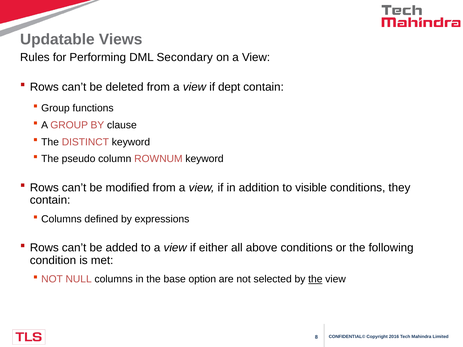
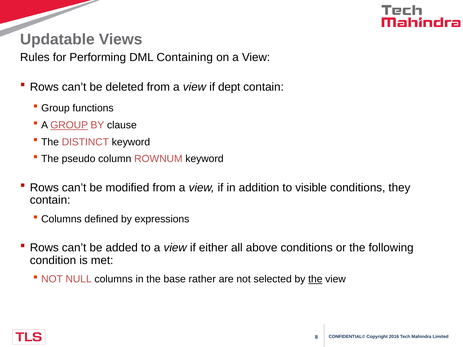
Secondary: Secondary -> Containing
GROUP at (69, 125) underline: none -> present
option: option -> rather
